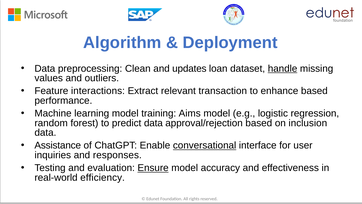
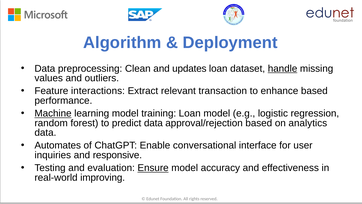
Machine underline: none -> present
training Aims: Aims -> Loan
inclusion: inclusion -> analytics
Assistance: Assistance -> Automates
conversational underline: present -> none
responses: responses -> responsive
efficiency: efficiency -> improving
